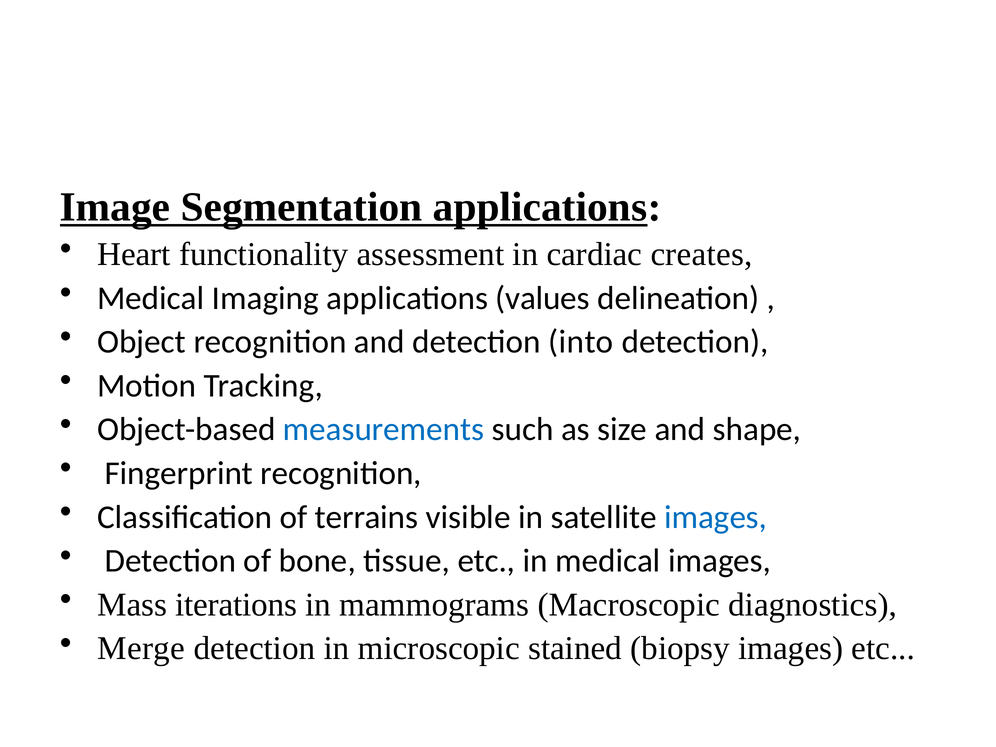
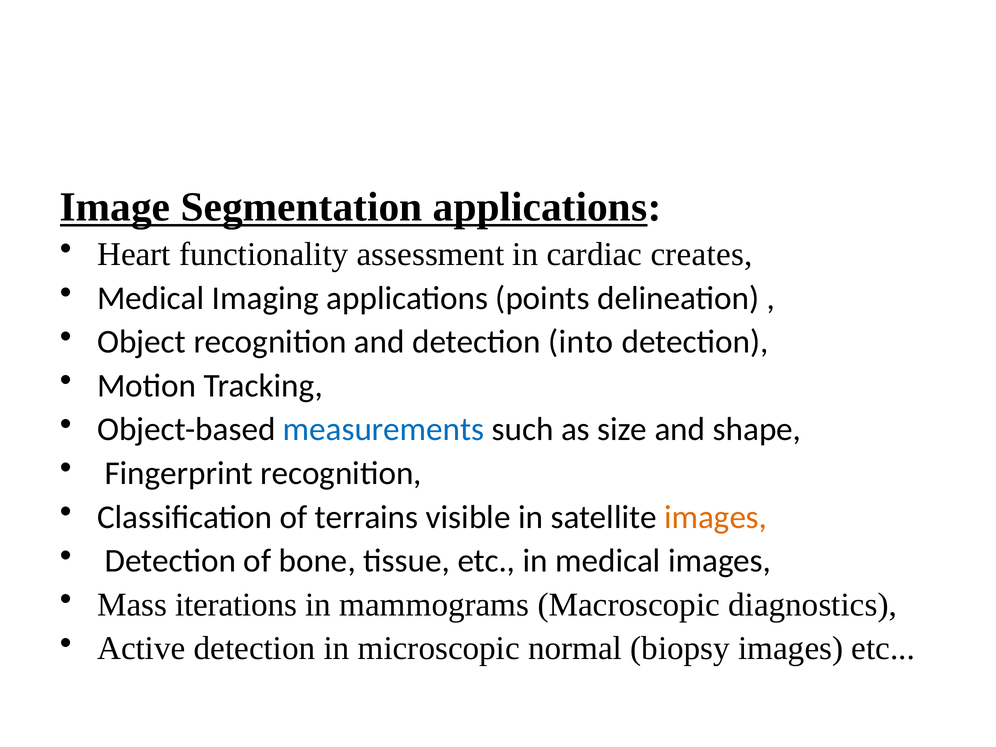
values: values -> points
images at (716, 517) colour: blue -> orange
Merge: Merge -> Active
stained: stained -> normal
